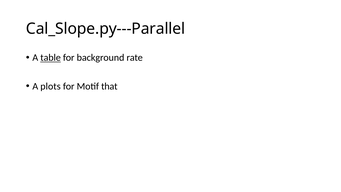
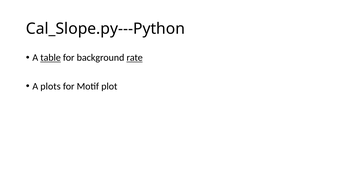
Cal_Slope.py---Parallel: Cal_Slope.py---Parallel -> Cal_Slope.py---Python
rate underline: none -> present
that: that -> plot
